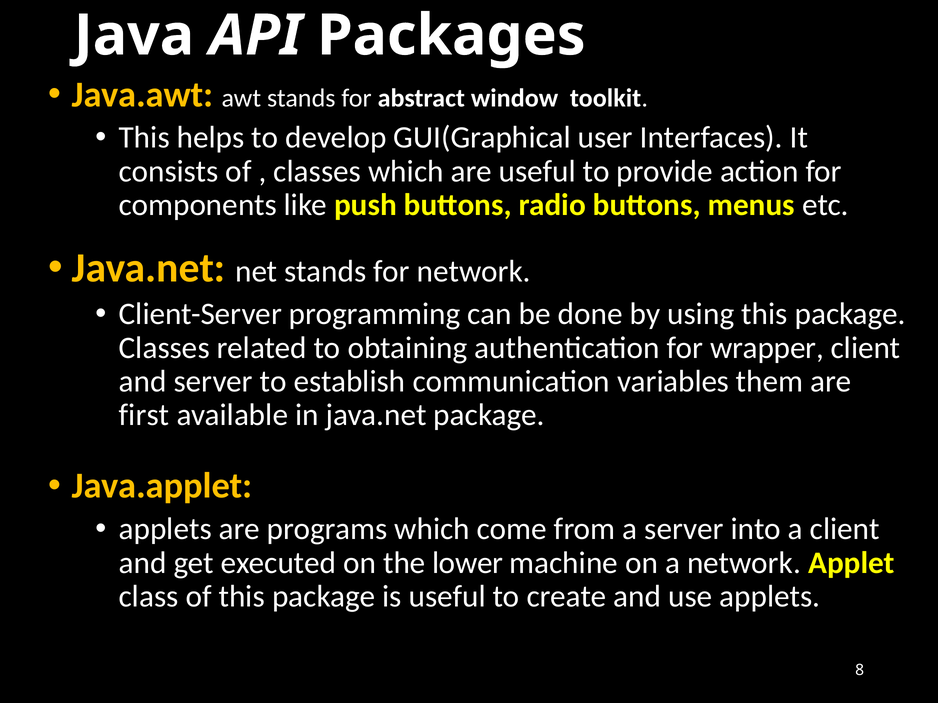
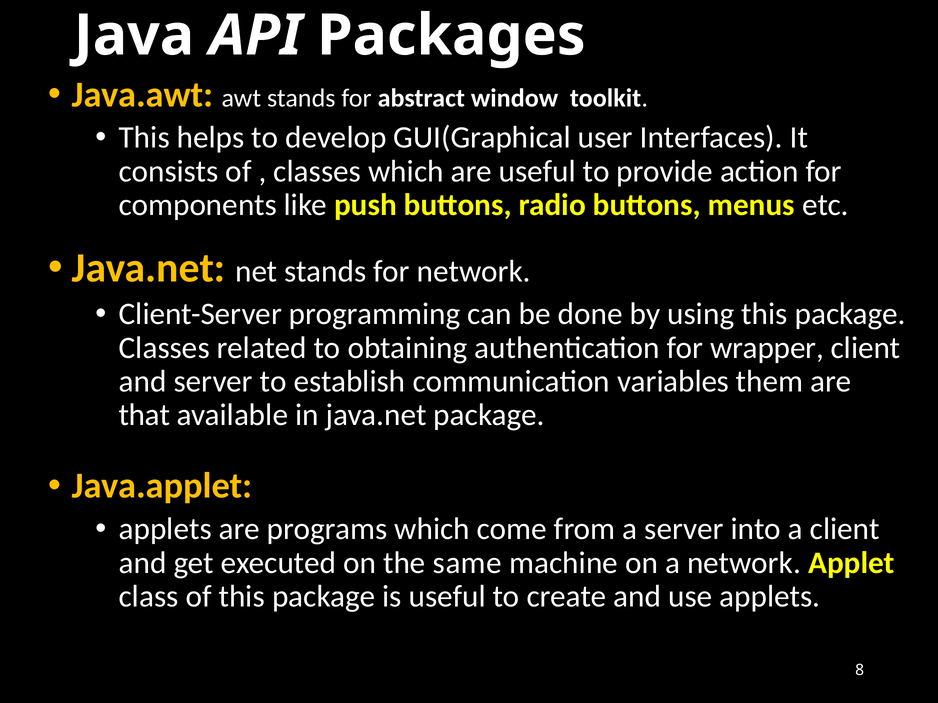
first: first -> that
lower: lower -> same
